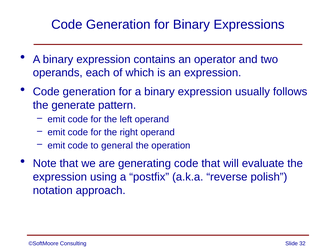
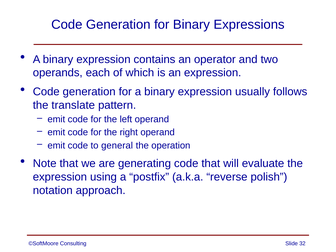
generate: generate -> translate
